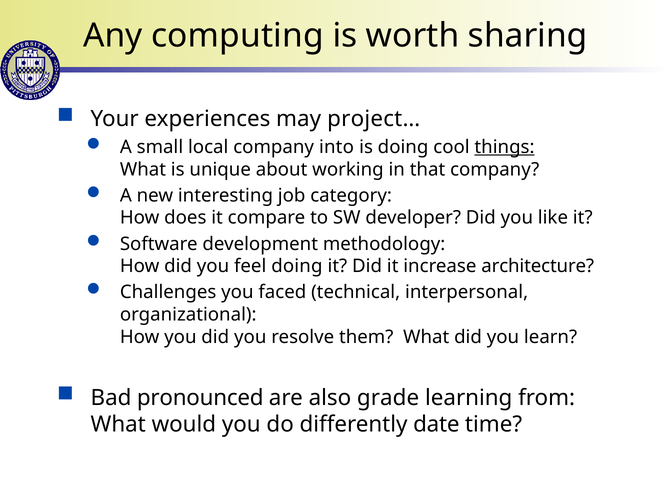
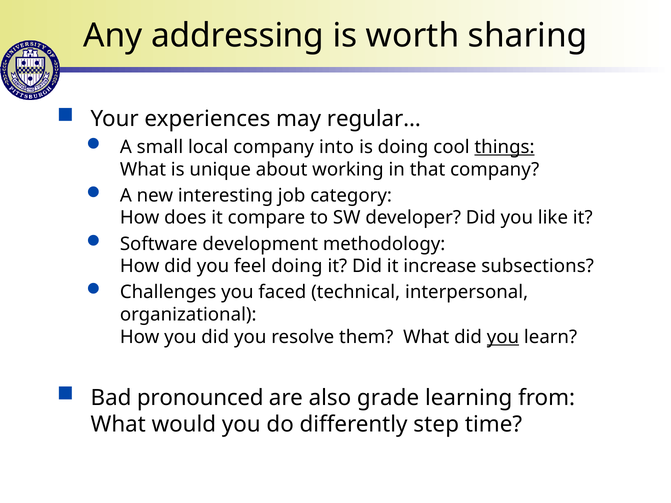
computing: computing -> addressing
project…: project… -> regular…
architecture: architecture -> subsections
you at (503, 337) underline: none -> present
date: date -> step
